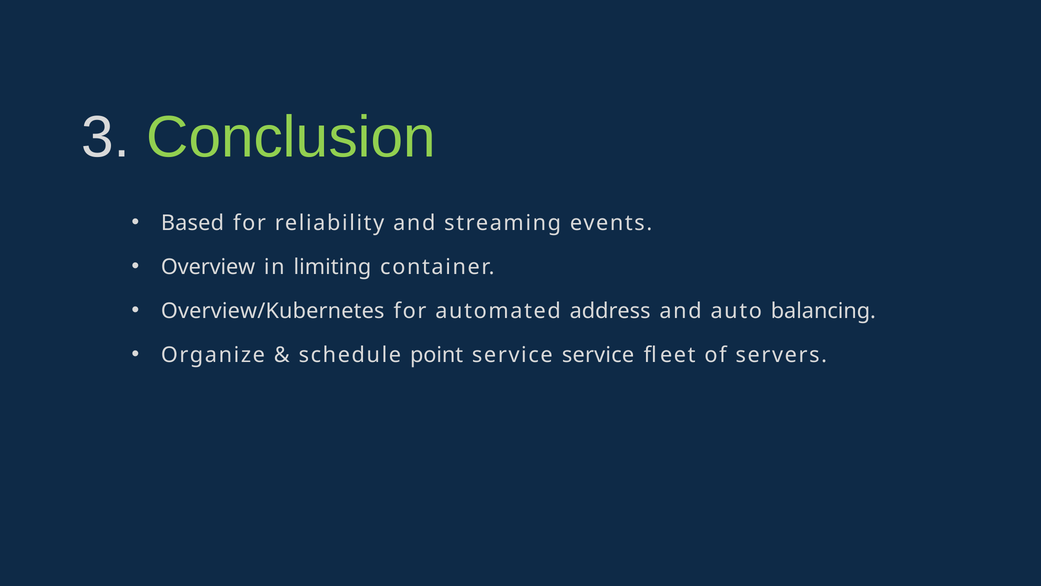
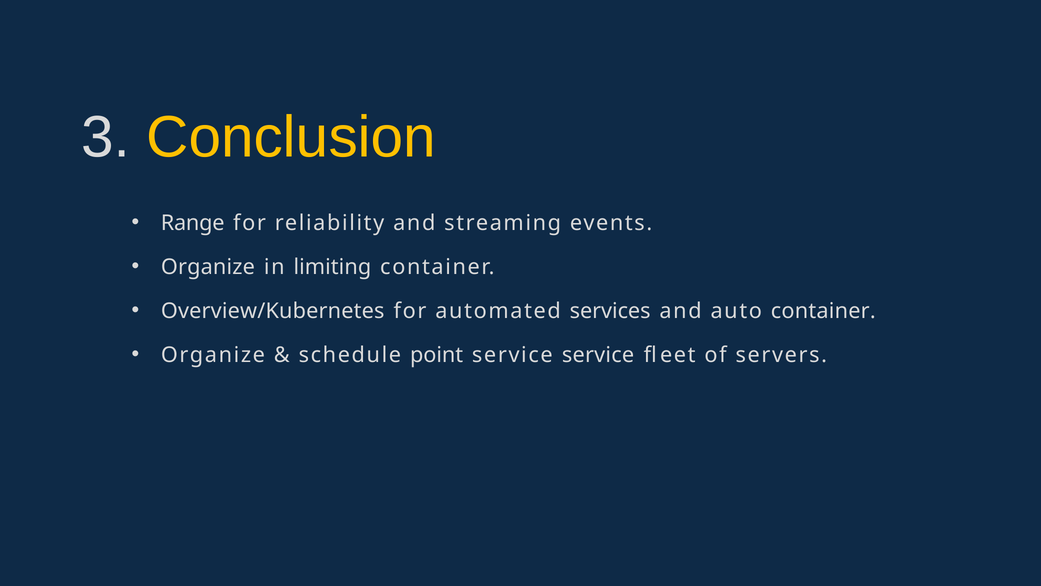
Conclusion colour: light green -> yellow
Based: Based -> Range
Overview at (208, 267): Overview -> Organize
address: address -> services
auto balancing: balancing -> container
